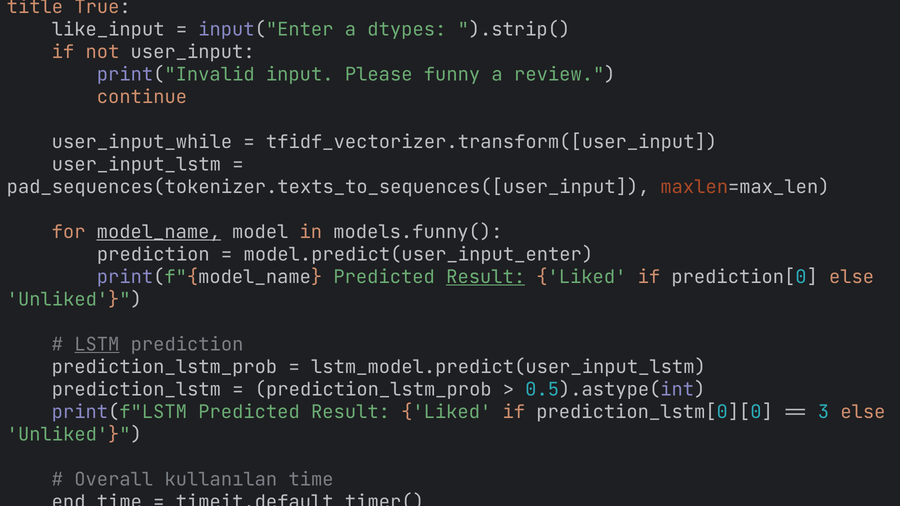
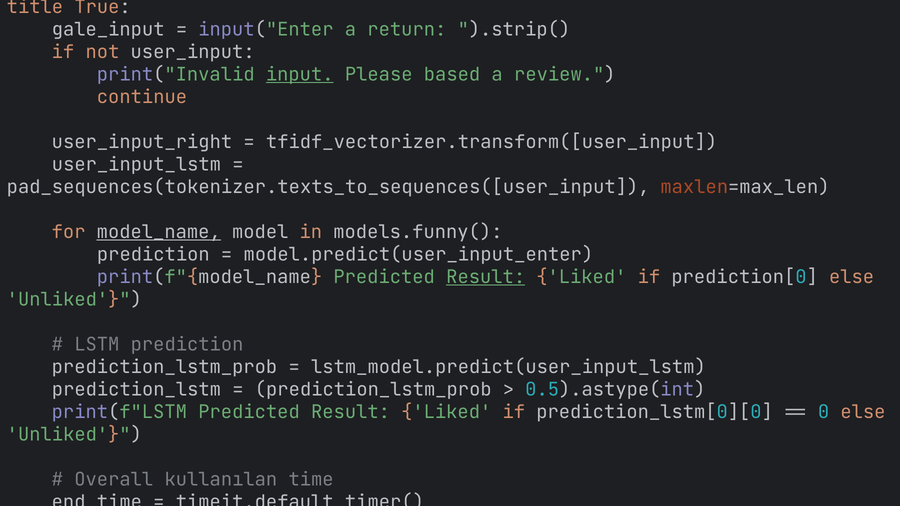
like_input: like_input -> gale_input
dtypes: dtypes -> return
input at (300, 75) underline: none -> present
funny: funny -> based
user_input_while: user_input_while -> user_input_right
LSTM underline: present -> none
3: 3 -> 0
